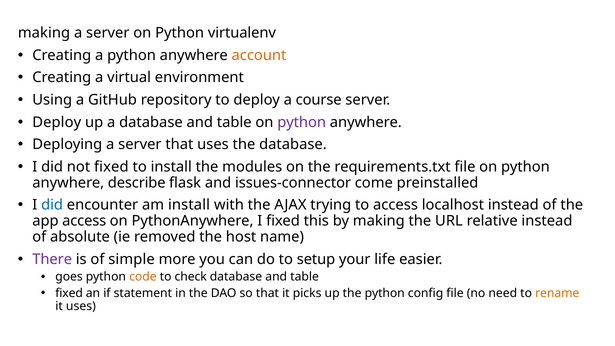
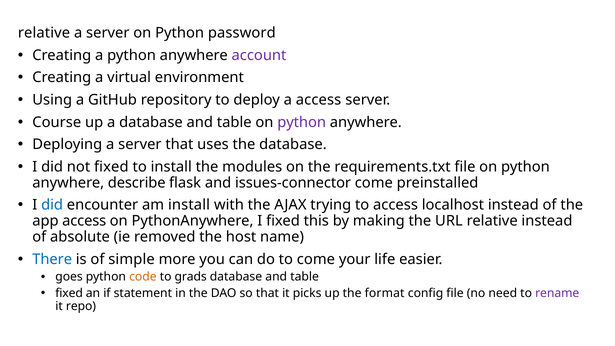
making at (44, 33): making -> relative
virtualenv: virtualenv -> password
account colour: orange -> purple
a course: course -> access
Deploy at (57, 122): Deploy -> Course
There colour: purple -> blue
to setup: setup -> come
check: check -> grads
the python: python -> format
rename colour: orange -> purple
it uses: uses -> repo
